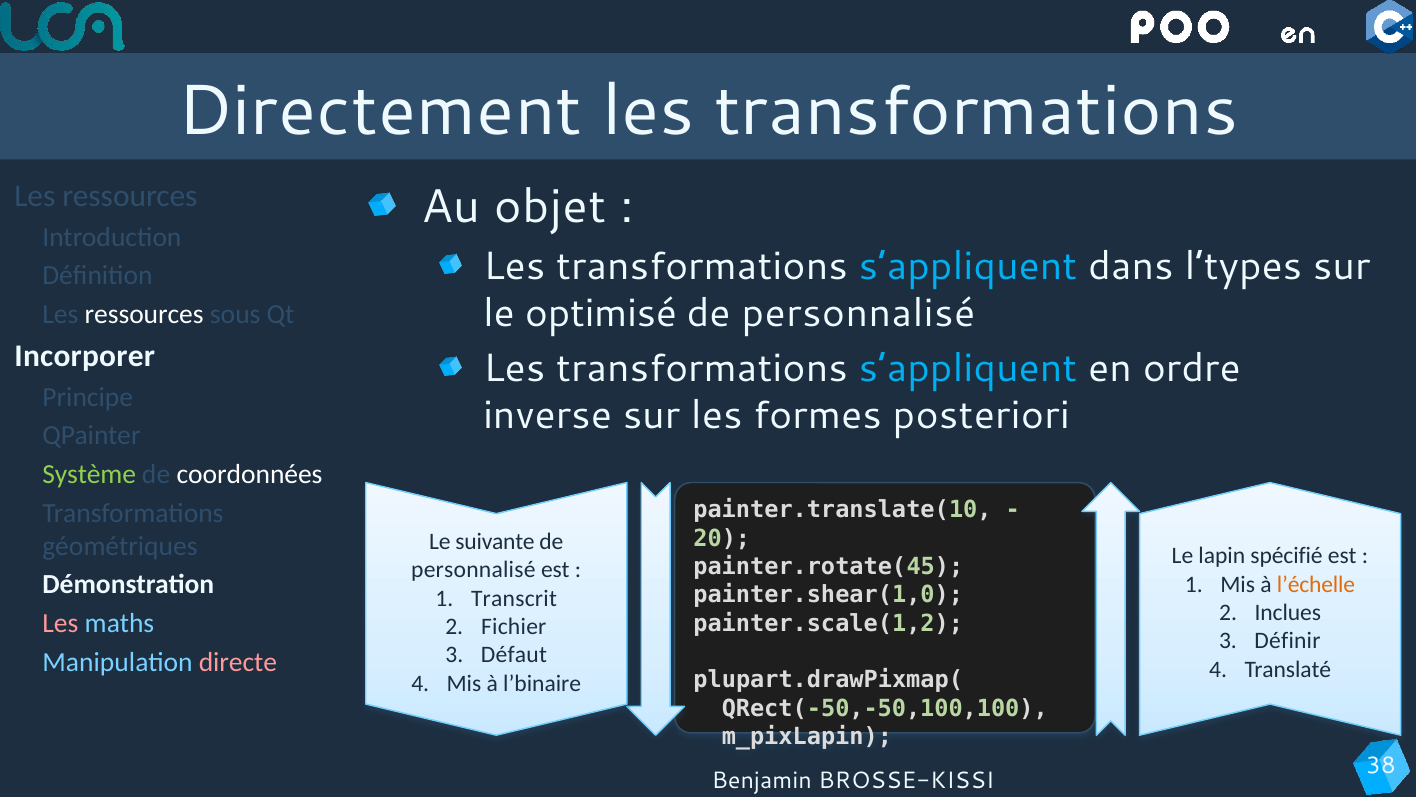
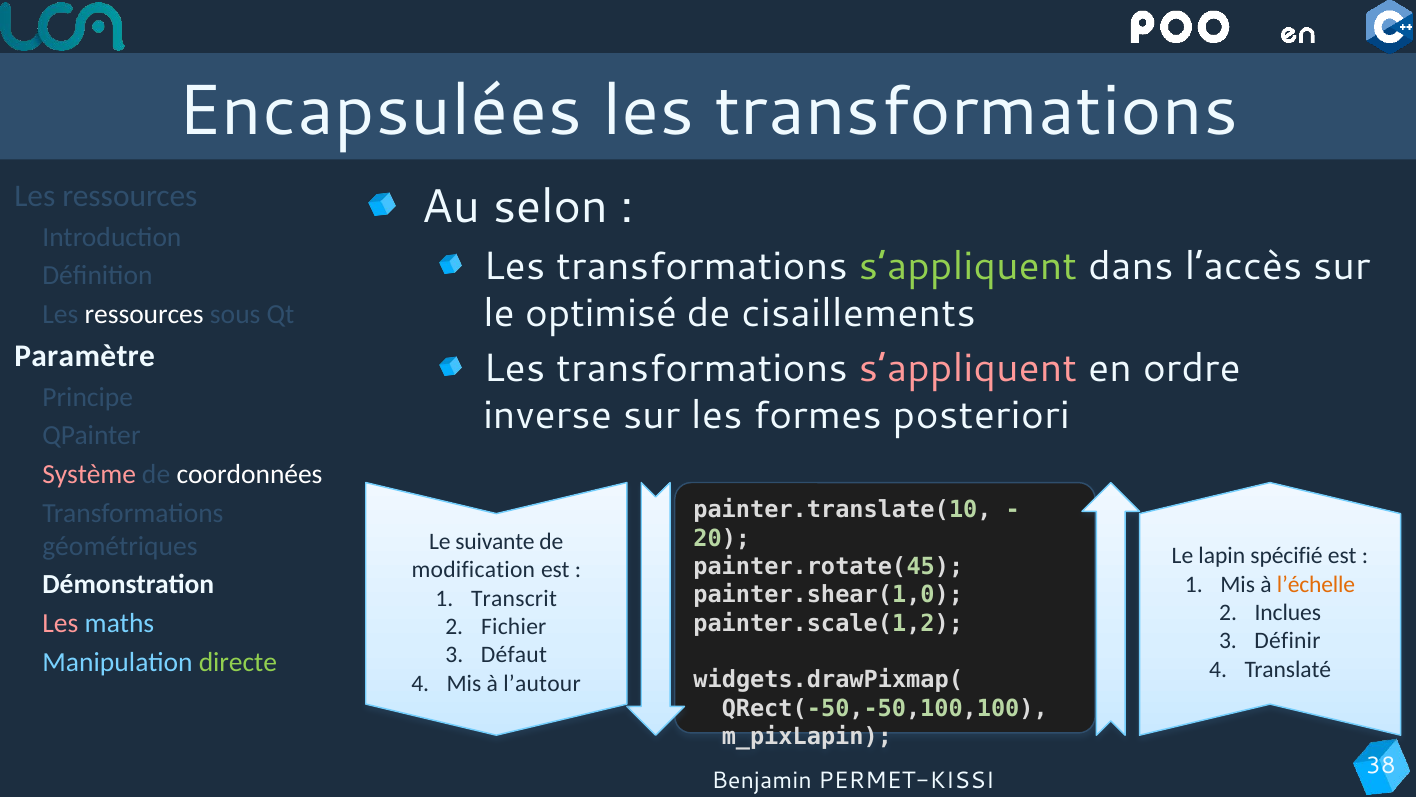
Directement: Directement -> Encapsulées
objet: objet -> selon
s’appliquent at (968, 266) colour: light blue -> light green
l’types: l’types -> l’accès
personnalisé at (858, 313): personnalisé -> cisaillements
Incorporer: Incorporer -> Paramètre
s’appliquent at (968, 368) colour: light blue -> pink
Système colour: light green -> pink
personnalisé at (473, 570): personnalisé -> modification
directe colour: pink -> light green
plupart.drawPixmap(: plupart.drawPixmap( -> widgets.drawPixmap(
l’binaire: l’binaire -> l’autour
BROSSE-KISSI: BROSSE-KISSI -> PERMET-KISSI
